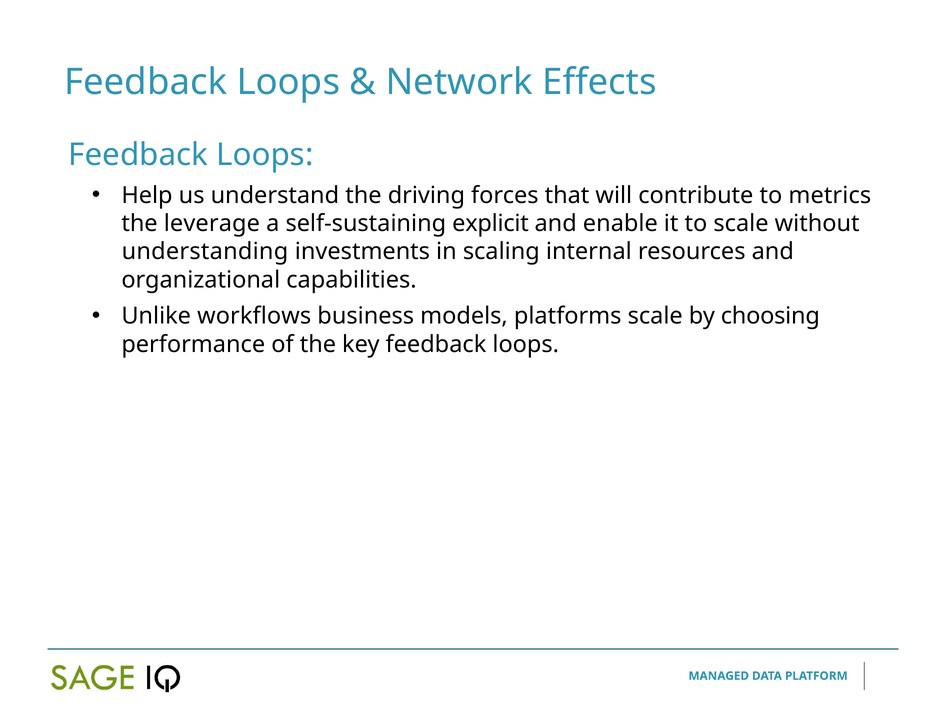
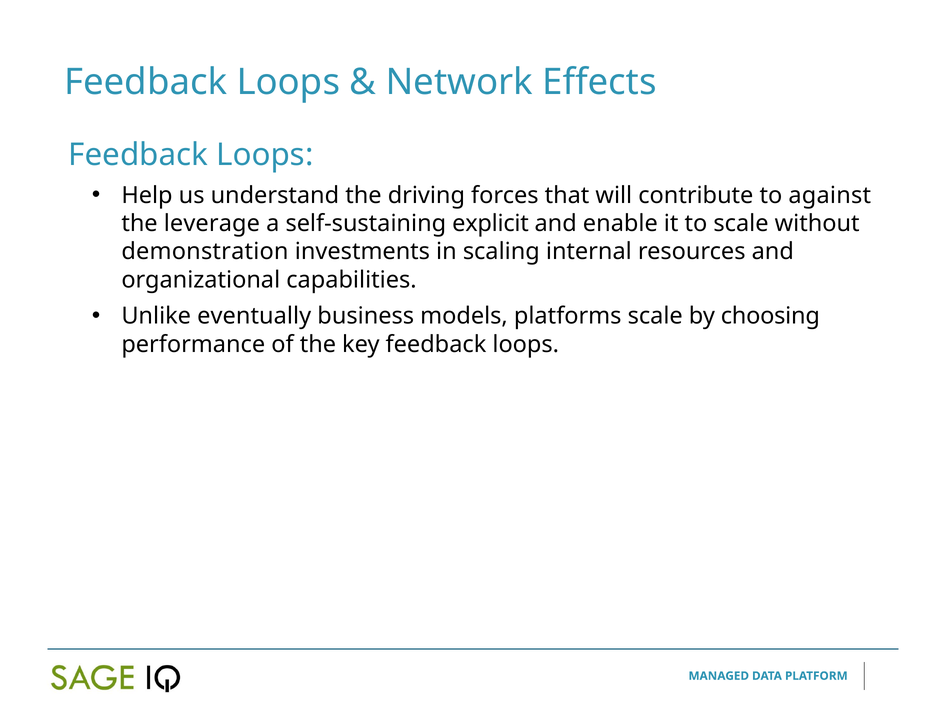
metrics: metrics -> against
understanding: understanding -> demonstration
workflows: workflows -> eventually
